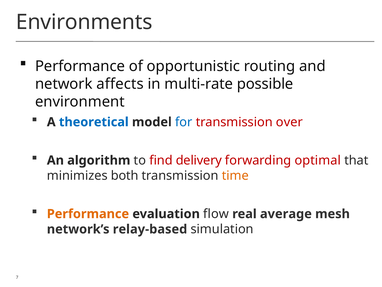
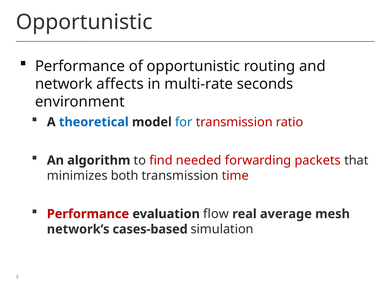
Environments at (84, 22): Environments -> Opportunistic
possible: possible -> seconds
over: over -> ratio
delivery: delivery -> needed
optimal: optimal -> packets
time colour: orange -> red
Performance at (88, 214) colour: orange -> red
relay-based: relay-based -> cases-based
